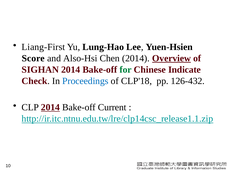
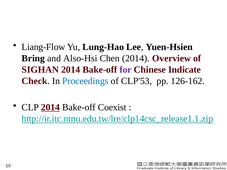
Liang-First: Liang-First -> Liang-Flow
Score: Score -> Bring
Overview underline: present -> none
for colour: green -> purple
CLP'18: CLP'18 -> CLP'53
126-432: 126-432 -> 126-162
Current: Current -> Coexist
